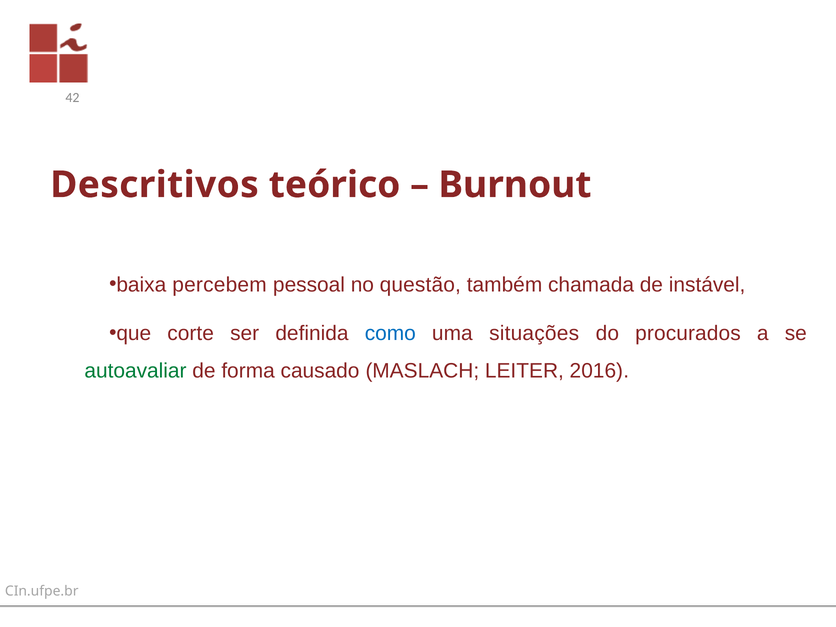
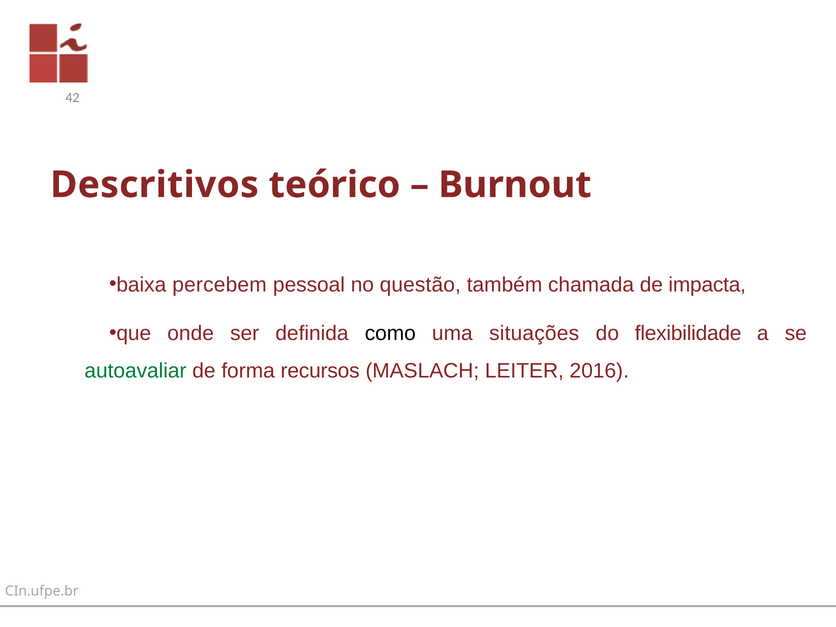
instável: instável -> impacta
corte: corte -> onde
como colour: blue -> black
procurados: procurados -> flexibilidade
causado: causado -> recursos
